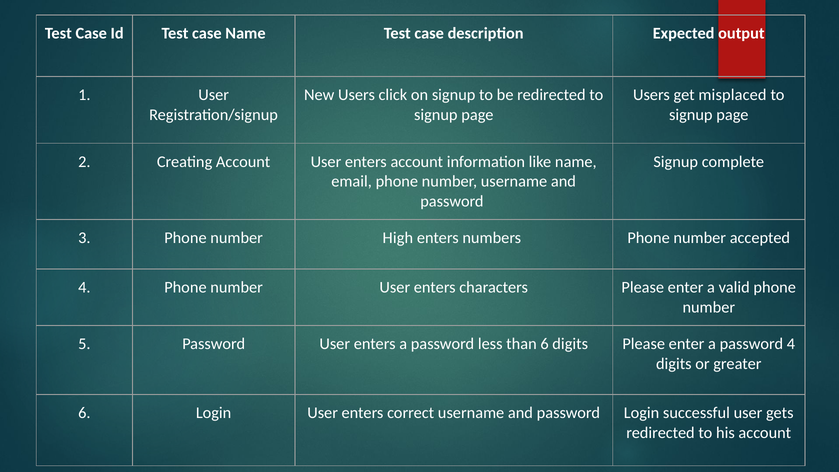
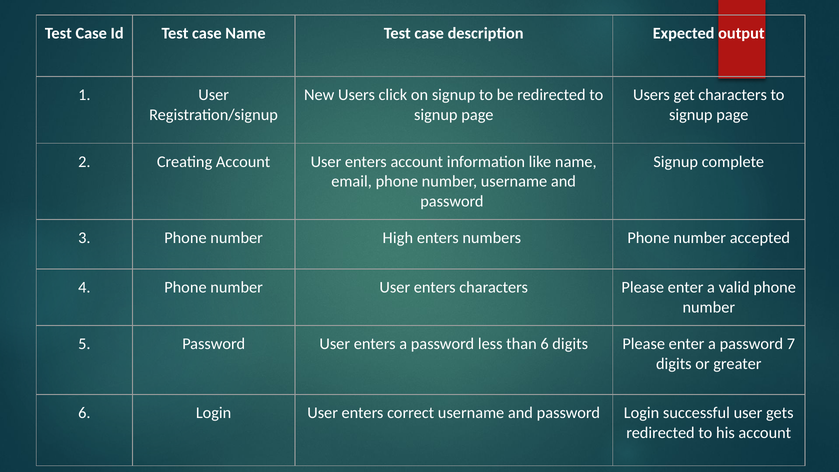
get misplaced: misplaced -> characters
password 4: 4 -> 7
